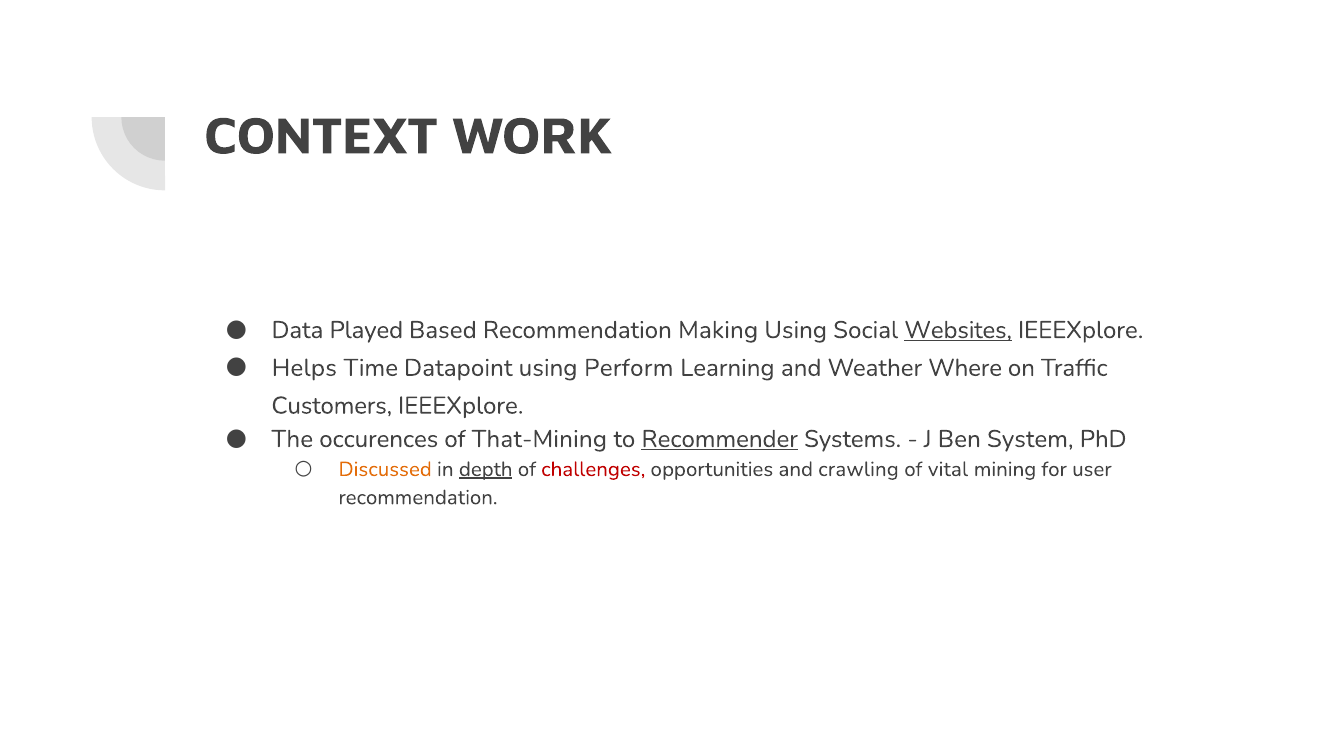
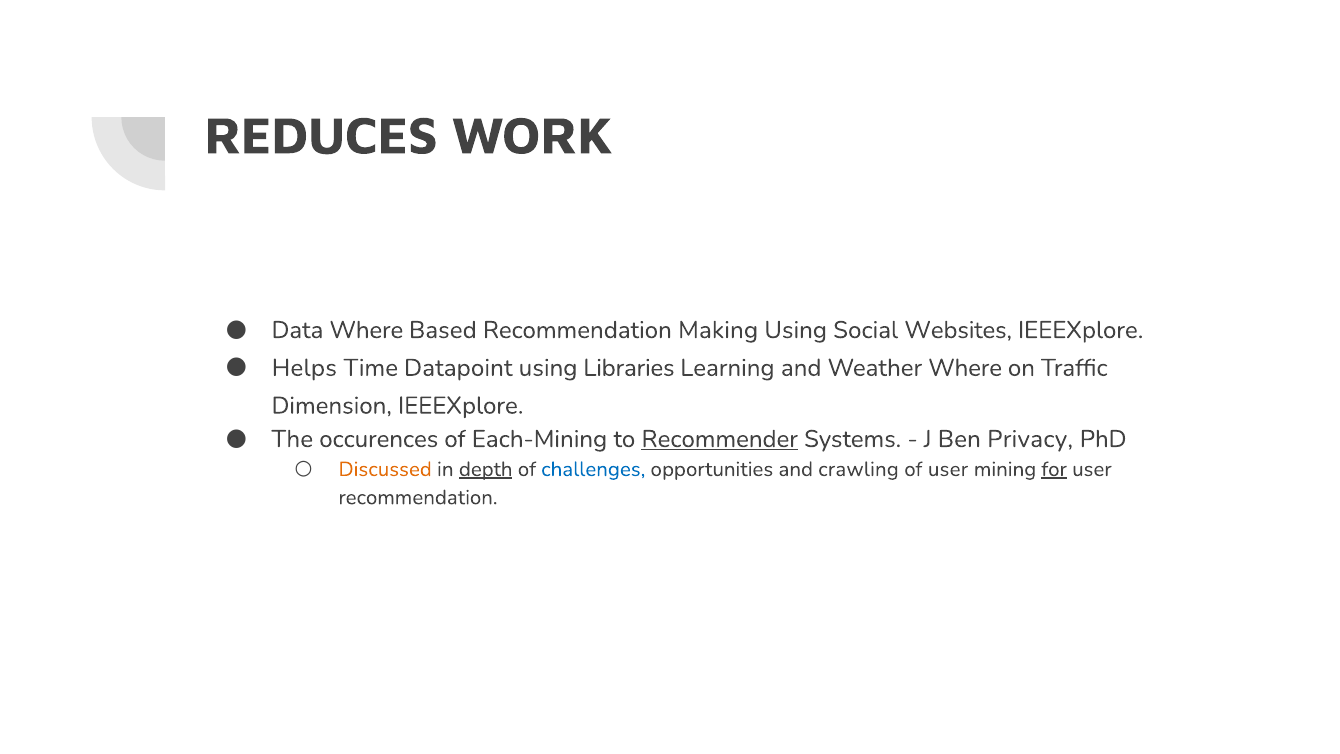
CONTEXT: CONTEXT -> REDUCES
Data Played: Played -> Where
Websites underline: present -> none
Perform: Perform -> Libraries
Customers: Customers -> Dimension
That-Mining: That-Mining -> Each-Mining
System: System -> Privacy
challenges colour: red -> blue
of vital: vital -> user
for underline: none -> present
